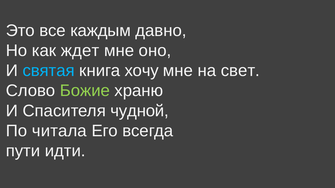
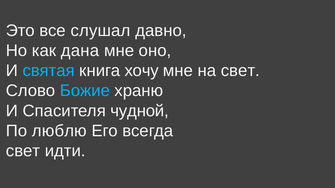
каждым: каждым -> слушал
ждет: ждет -> дана
Божие colour: light green -> light blue
читала: читала -> люблю
пути at (23, 151): пути -> свет
